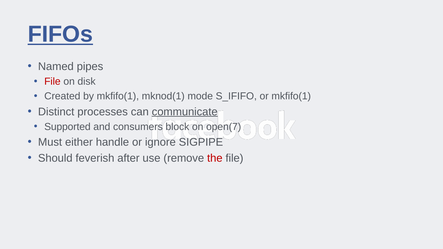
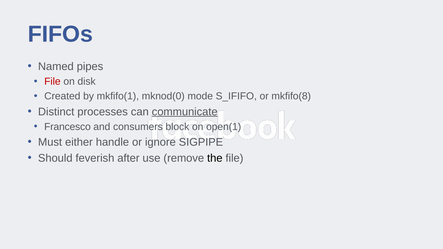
FIFOs underline: present -> none
mknod(1: mknod(1 -> mknod(0
or mkfifo(1: mkfifo(1 -> mkfifo(8
Supported: Supported -> Francesco
open(7: open(7 -> open(1
the colour: red -> black
